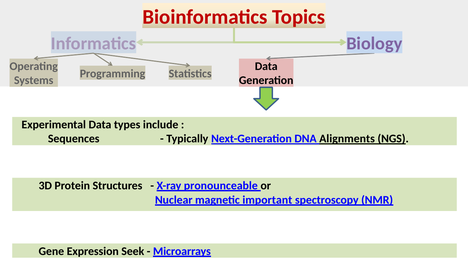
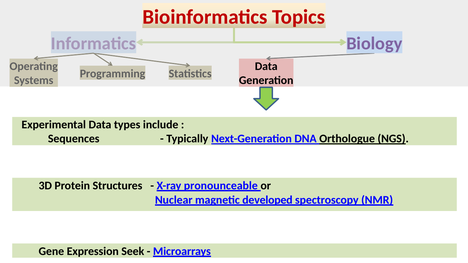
Alignments: Alignments -> Orthologue
important: important -> developed
